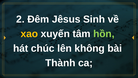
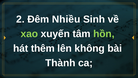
Jêsus: Jêsus -> Nhiều
xao colour: yellow -> light green
chúc: chúc -> thêm
